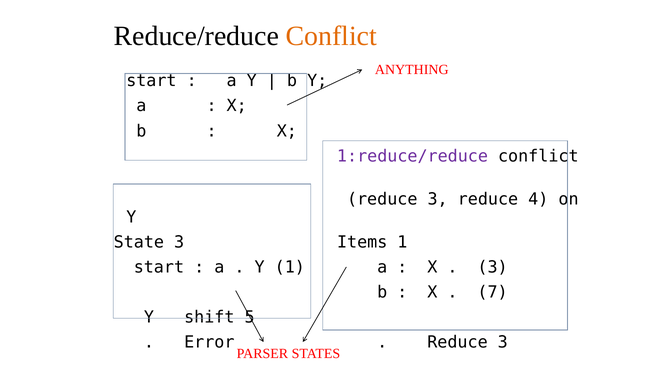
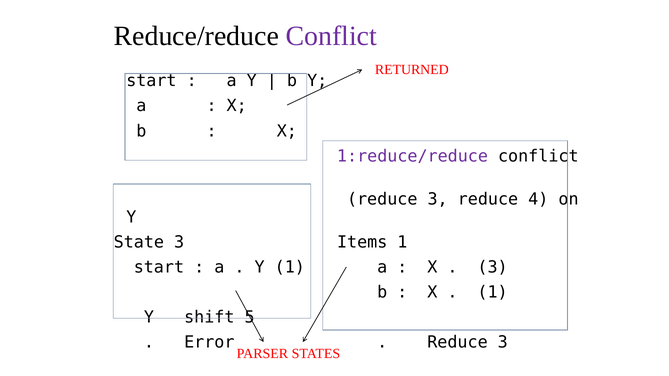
Conflict at (331, 36) colour: orange -> purple
ANYTHING: ANYTHING -> RETURNED
7 at (493, 292): 7 -> 1
